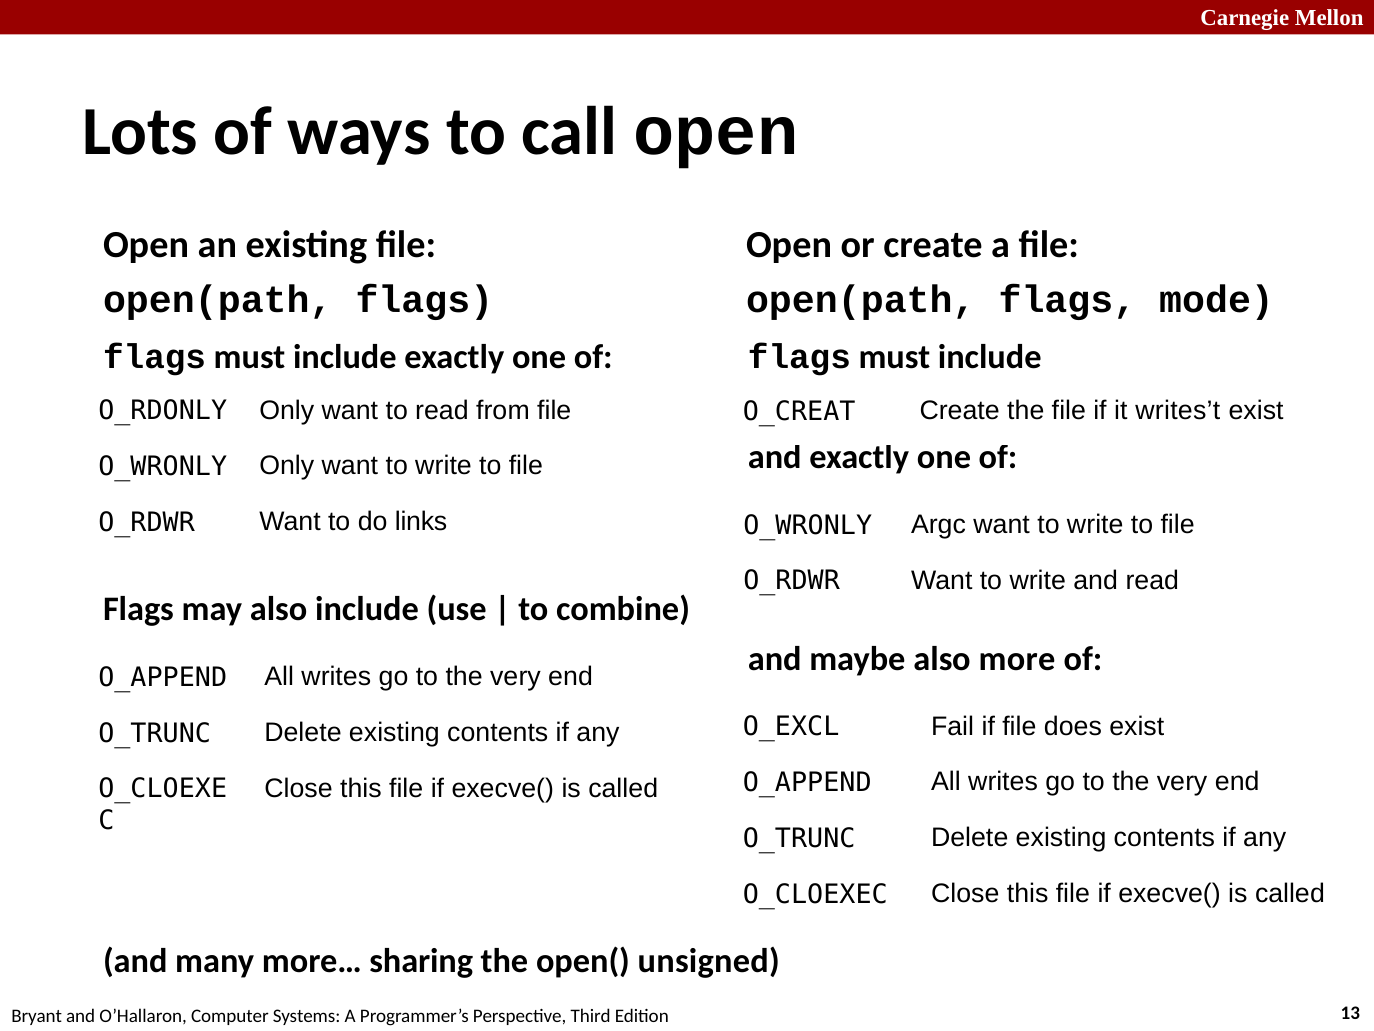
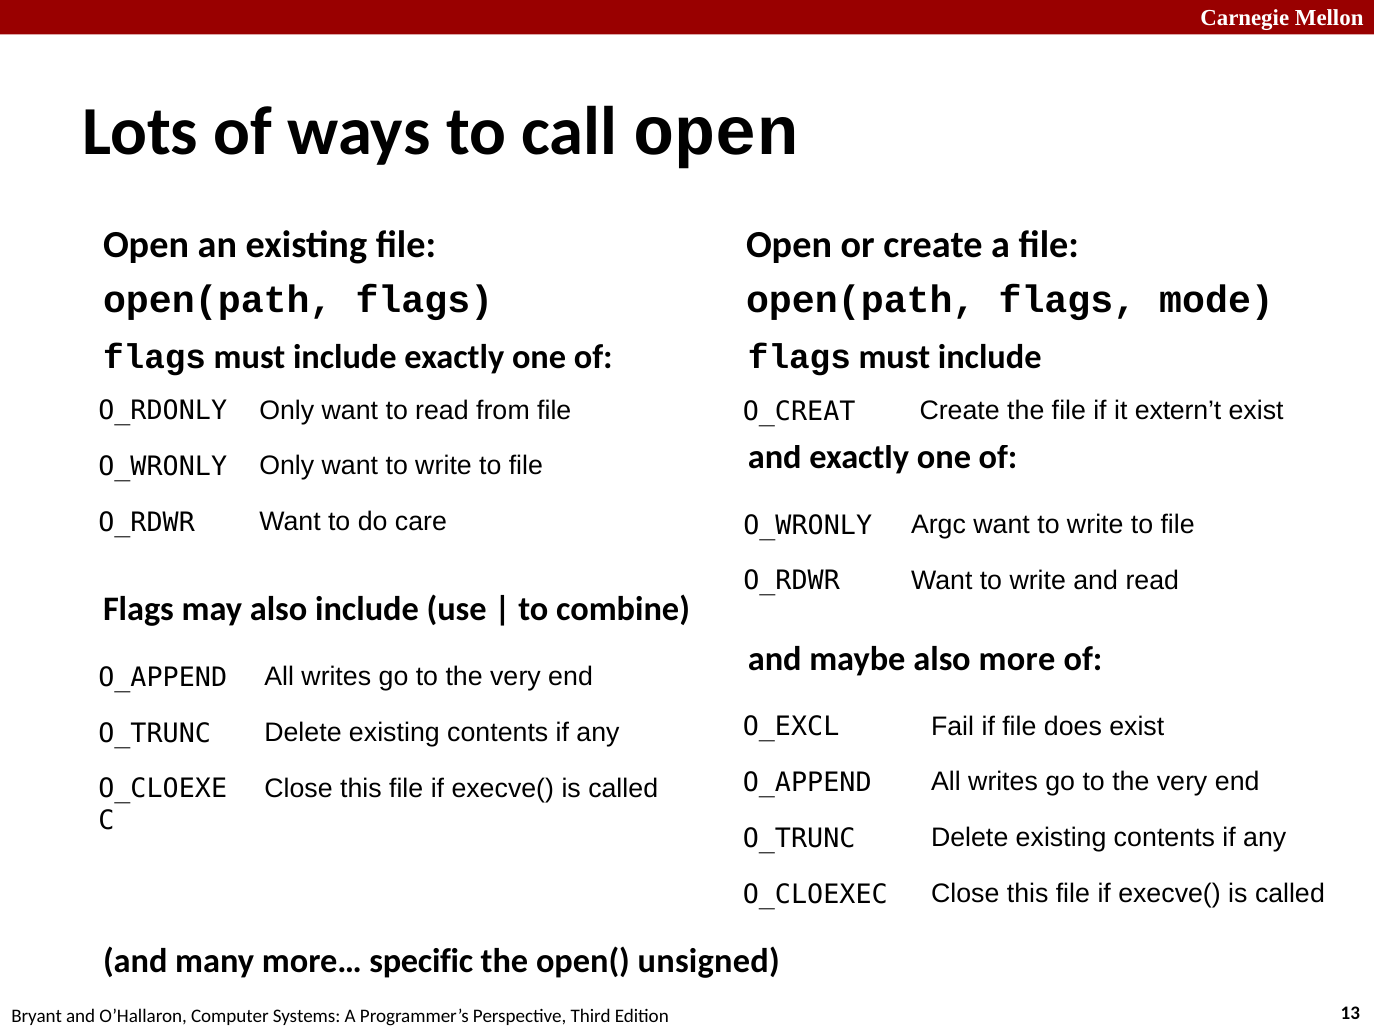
writes’t: writes’t -> extern’t
links: links -> care
sharing: sharing -> specific
